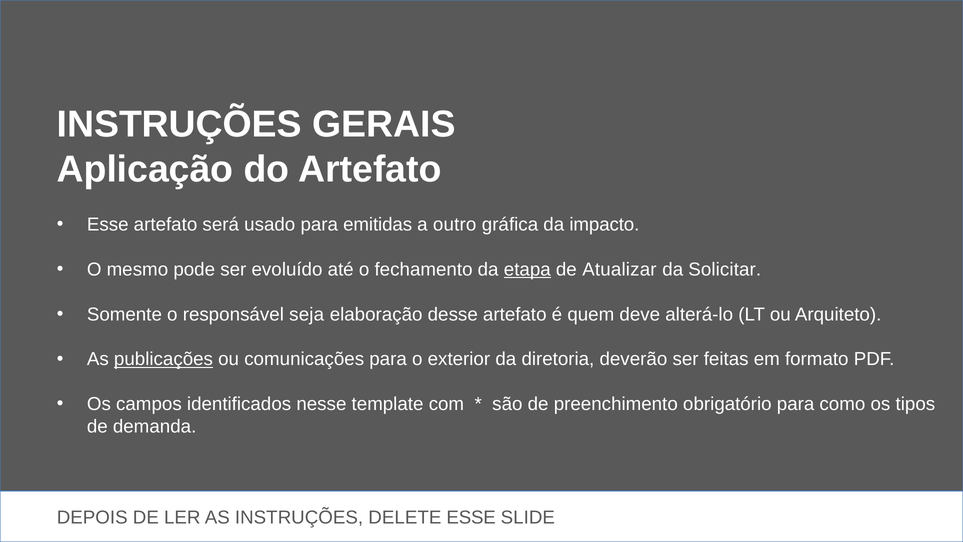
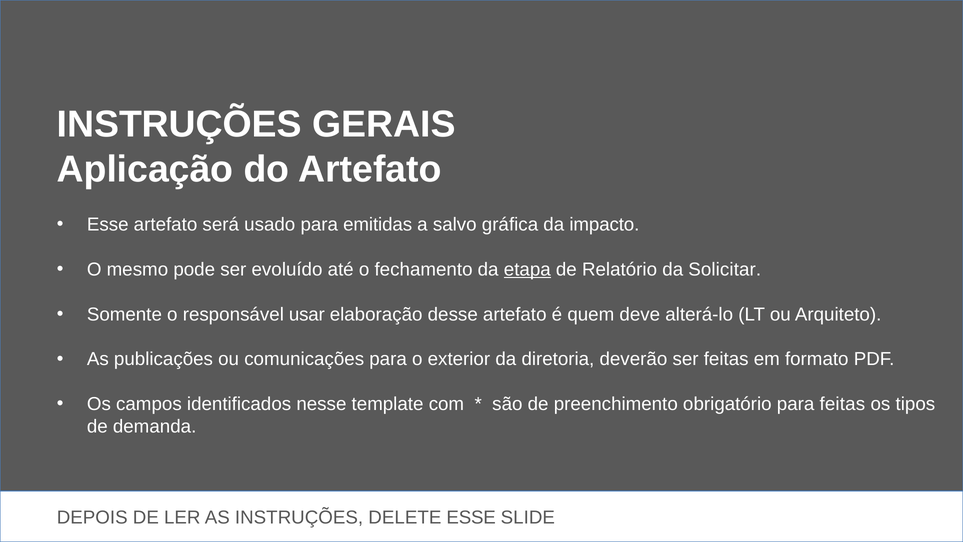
outro: outro -> salvo
Atualizar: Atualizar -> Relatório
seja: seja -> usar
publicações underline: present -> none
para como: como -> feitas
